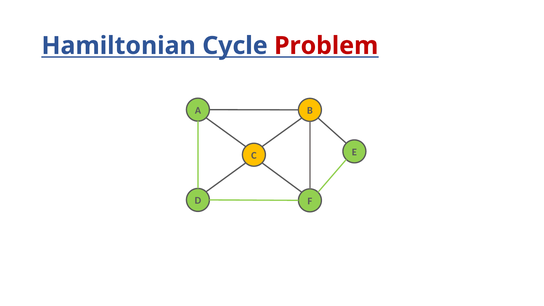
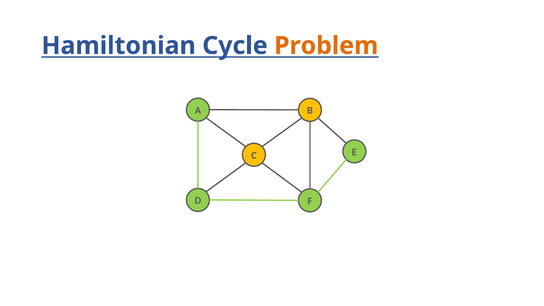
Problem colour: red -> orange
